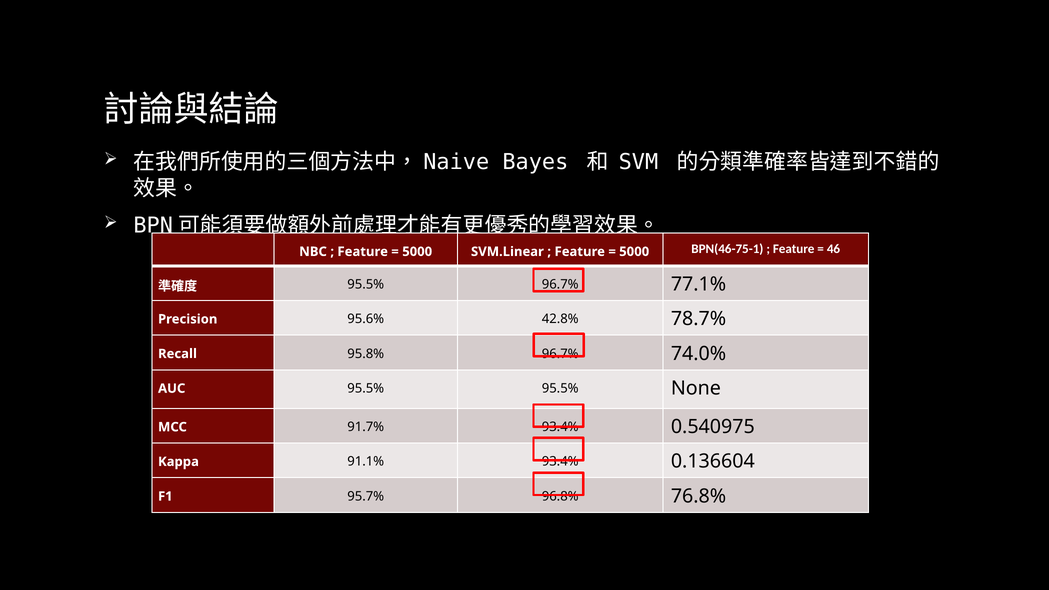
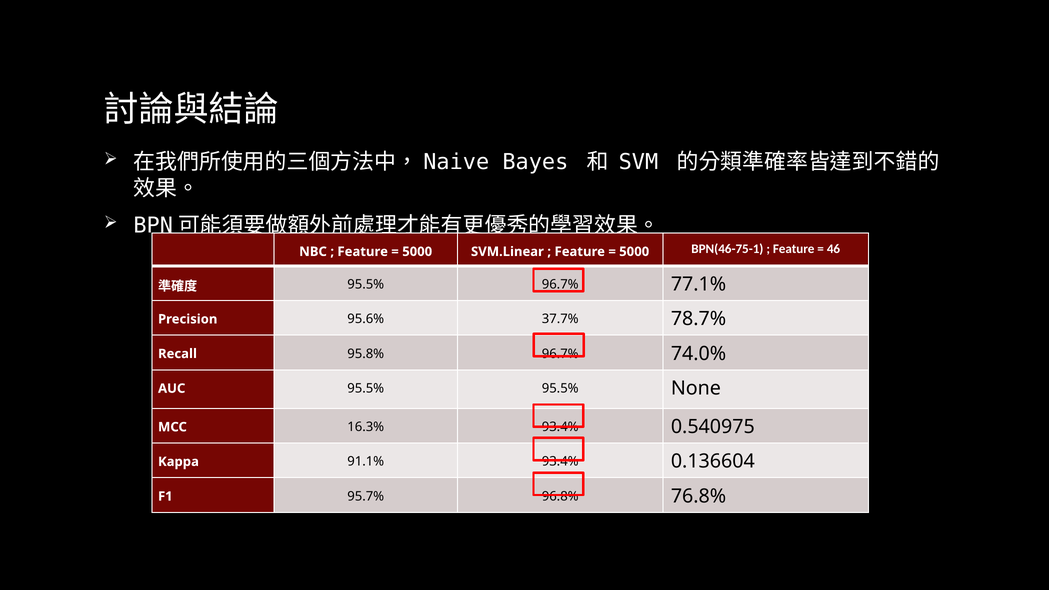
42.8%: 42.8% -> 37.7%
91.7%: 91.7% -> 16.3%
